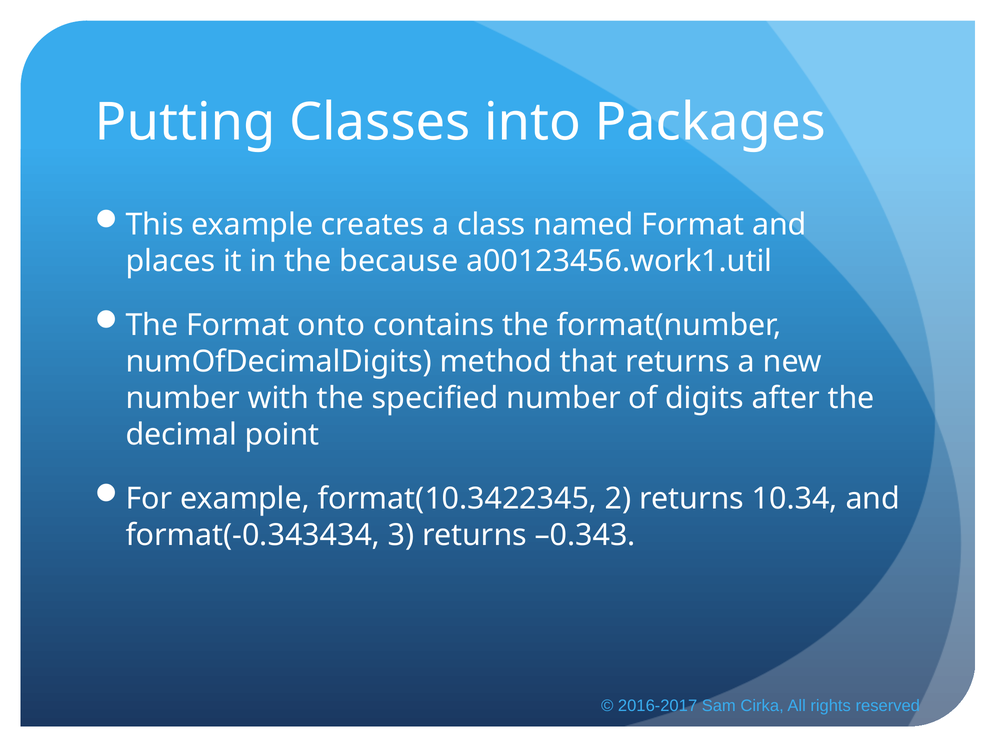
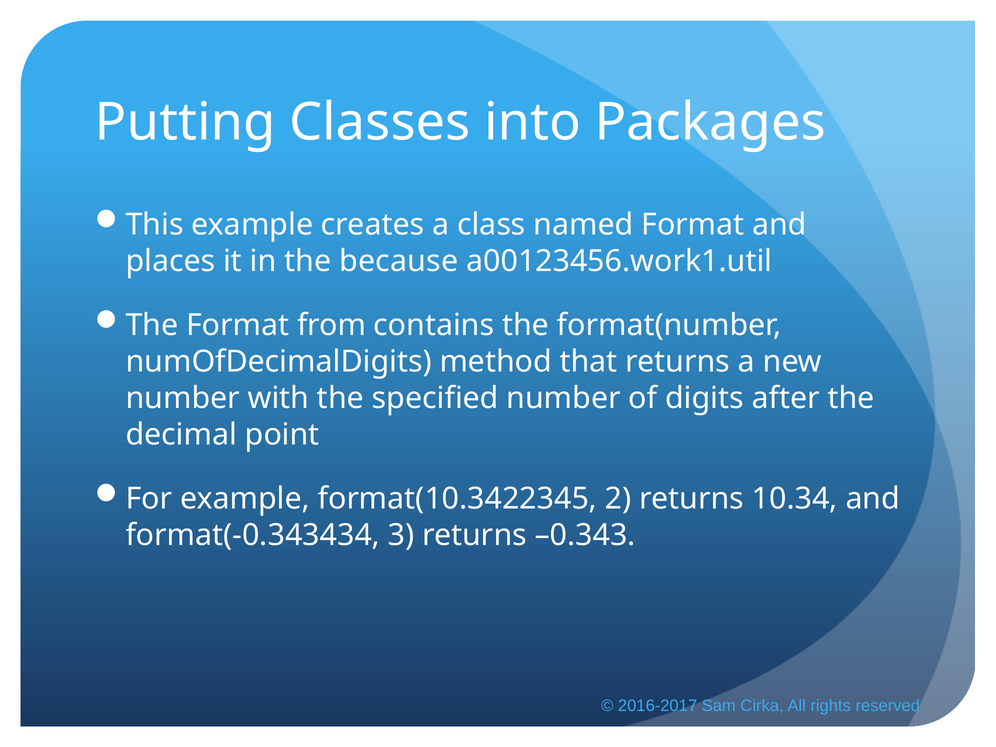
onto: onto -> from
